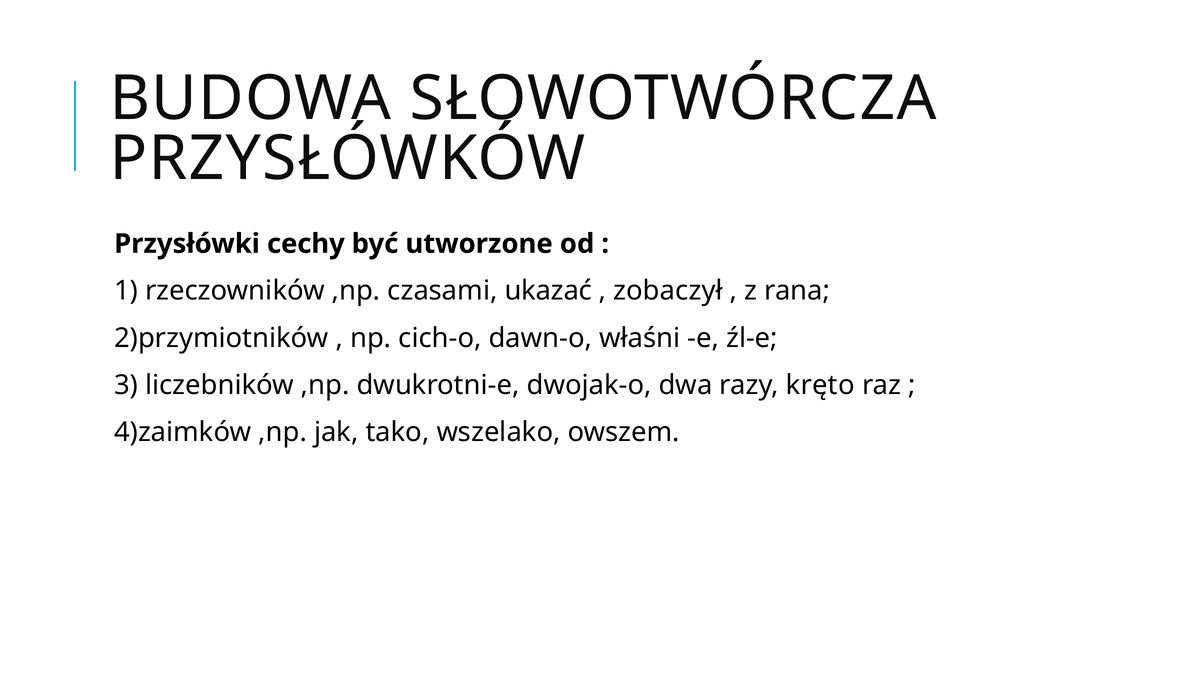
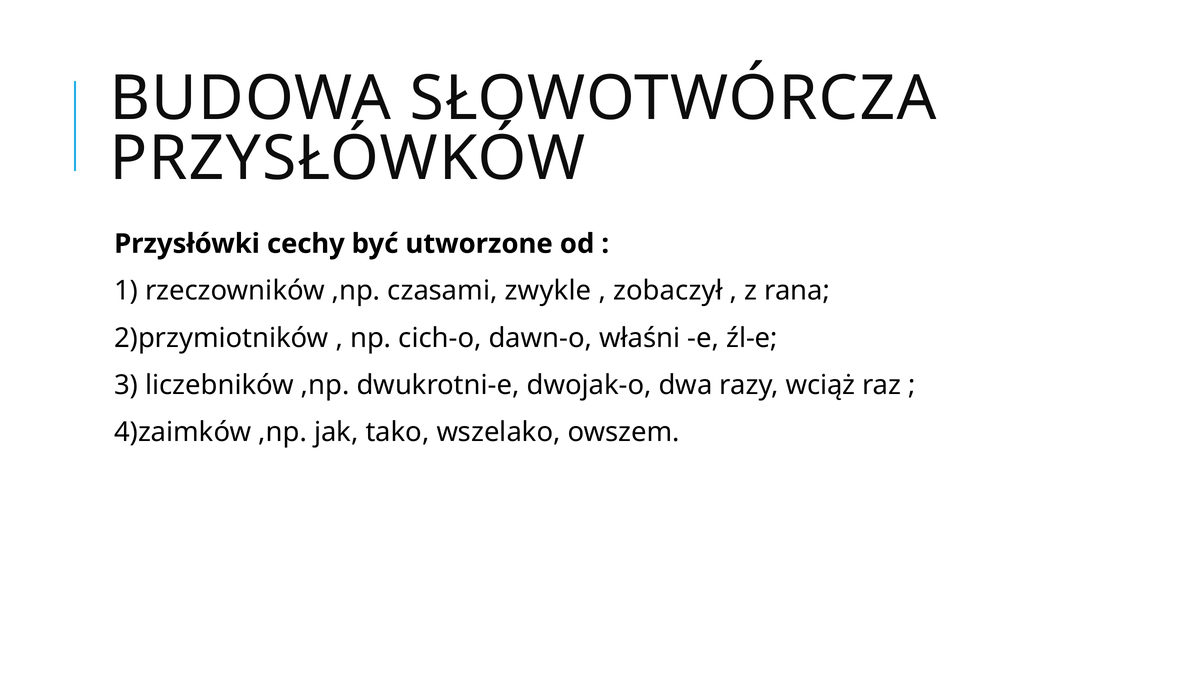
ukazać: ukazać -> zwykle
kręto: kręto -> wciąż
